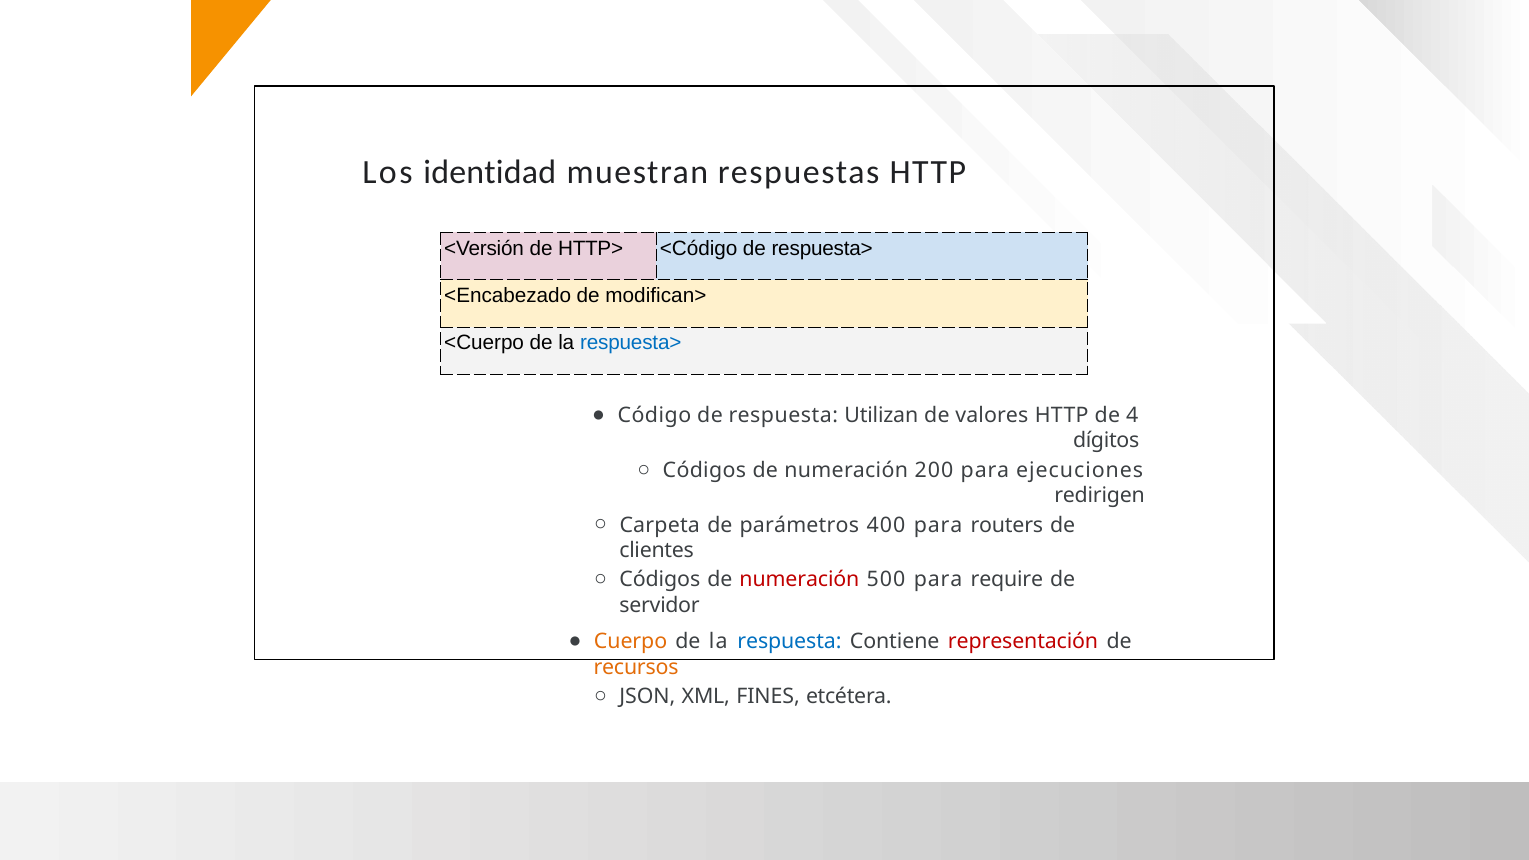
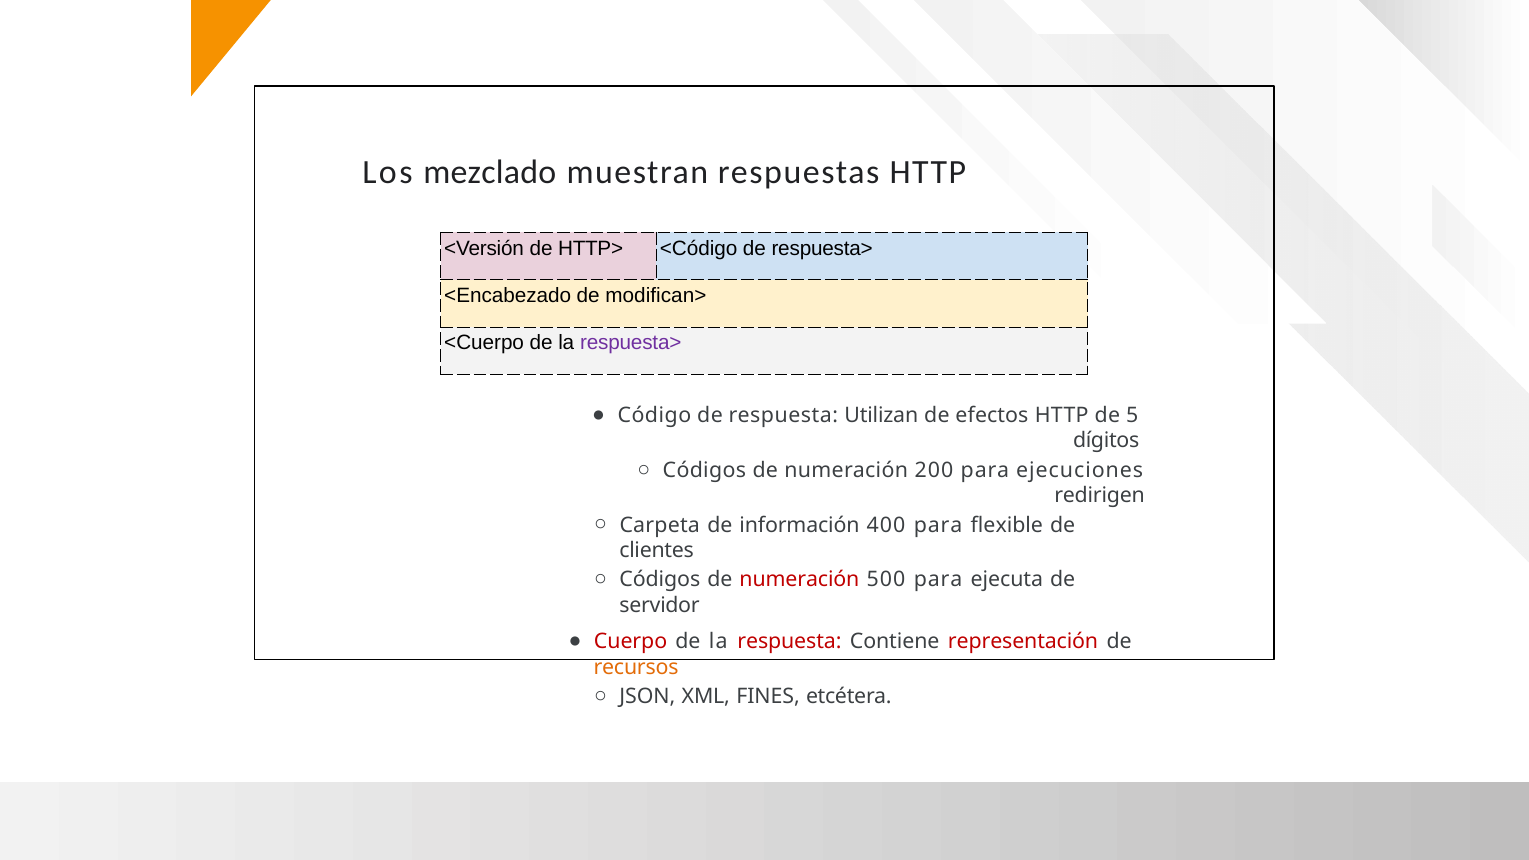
identidad: identidad -> mezclado
respuesta> at (631, 343) colour: blue -> purple
valores: valores -> efectos
4: 4 -> 5
parámetros: parámetros -> información
routers: routers -> flexible
require: require -> ejecuta
Cuerpo colour: orange -> red
respuesta at (789, 642) colour: blue -> red
